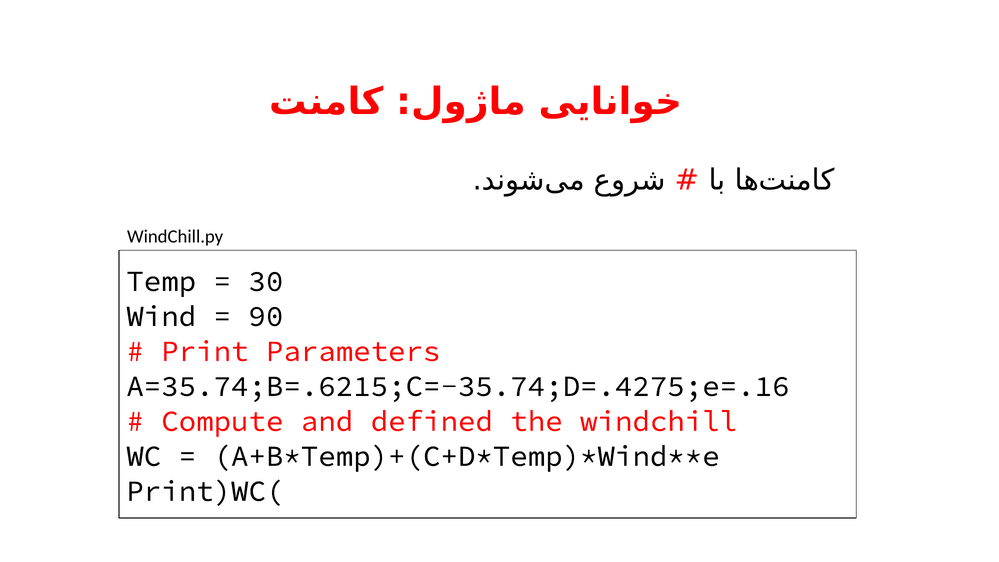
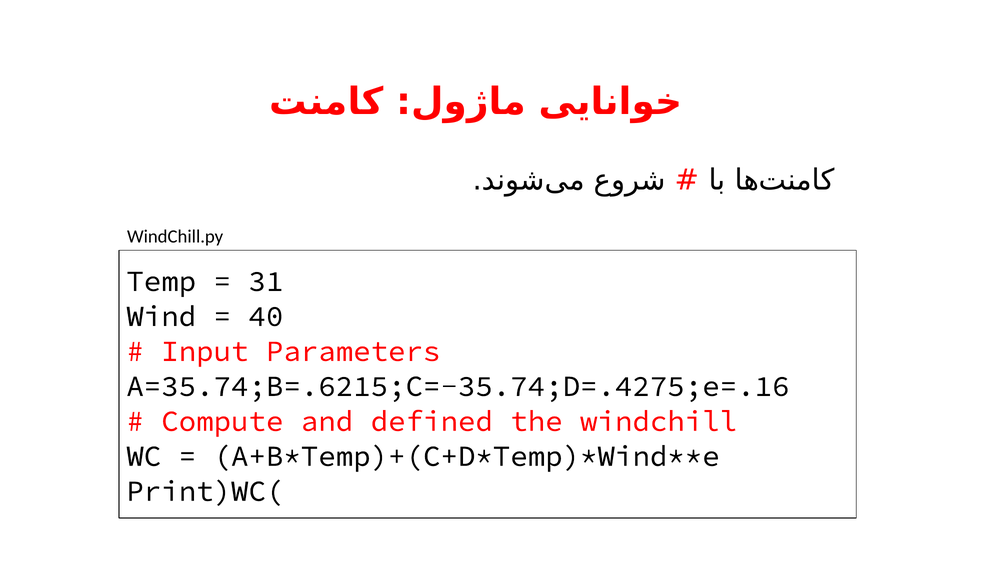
30: 30 -> 31
90: 90 -> 40
Print: Print -> Input
